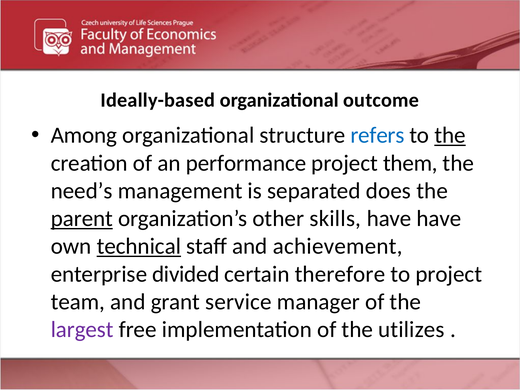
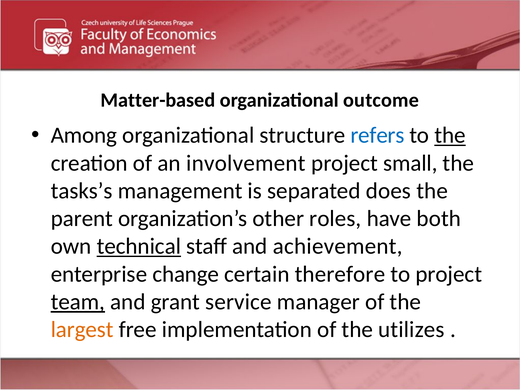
Ideally-based: Ideally-based -> Matter-based
performance: performance -> involvement
them: them -> small
need’s: need’s -> tasks’s
parent underline: present -> none
skills: skills -> roles
have have: have -> both
divided: divided -> change
team underline: none -> present
largest colour: purple -> orange
